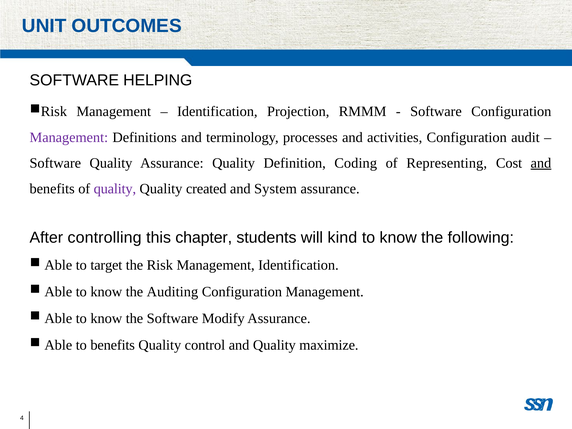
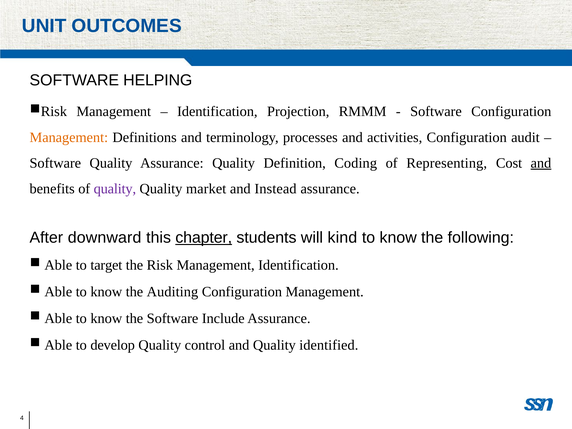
Management at (69, 137) colour: purple -> orange
created: created -> market
System: System -> Instead
controlling: controlling -> downward
chapter underline: none -> present
Modify: Modify -> Include
to benefits: benefits -> develop
maximize: maximize -> identified
